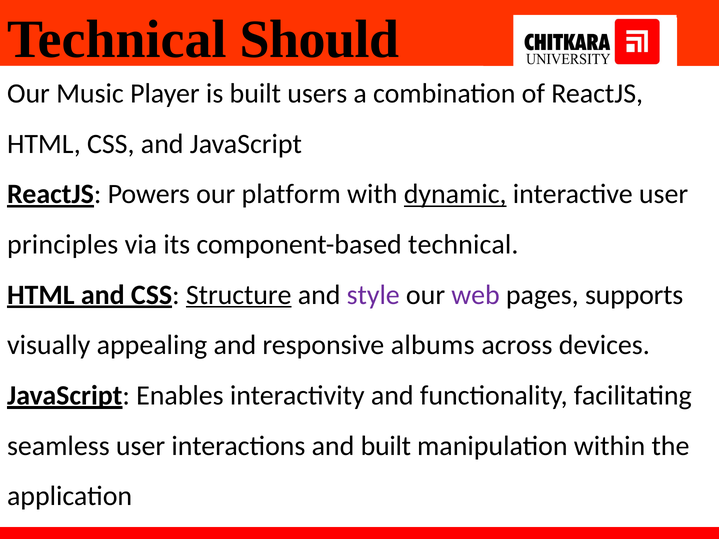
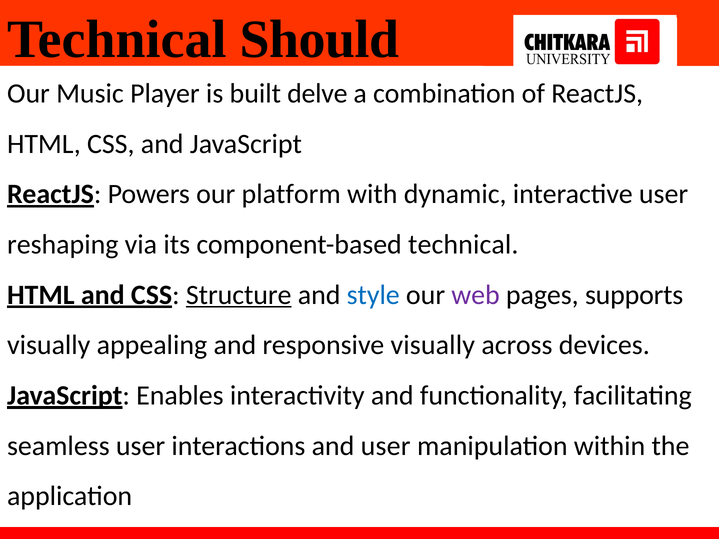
users: users -> delve
dynamic underline: present -> none
principles: principles -> reshaping
style colour: purple -> blue
responsive albums: albums -> visually
and built: built -> user
